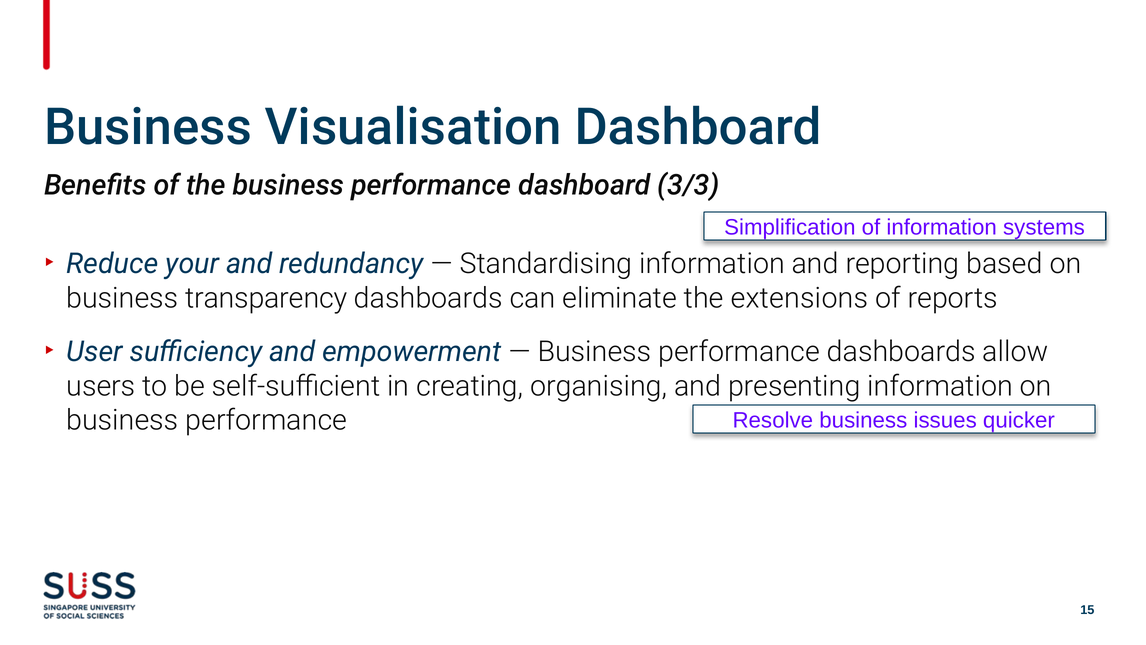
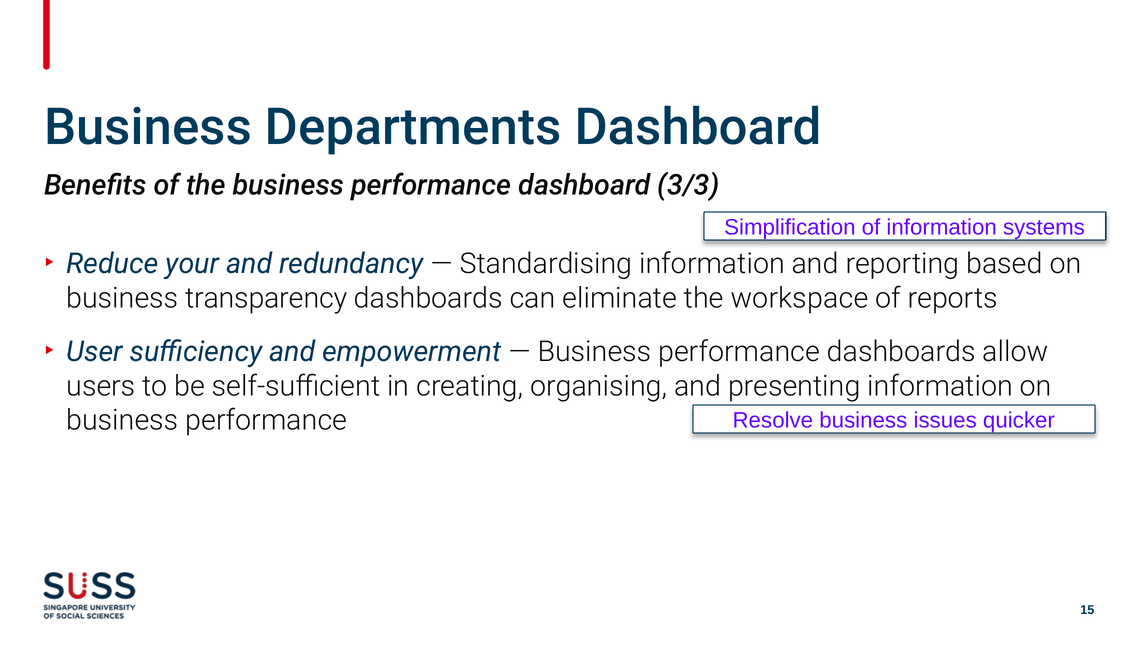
Visualisation: Visualisation -> Departments
extensions: extensions -> workspace
